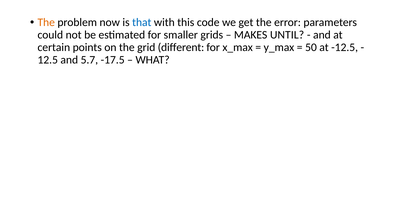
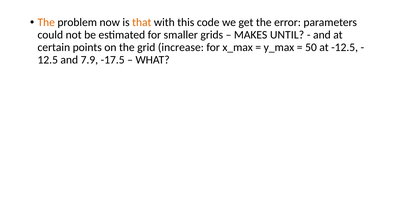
that colour: blue -> orange
different: different -> increase
5.7: 5.7 -> 7.9
